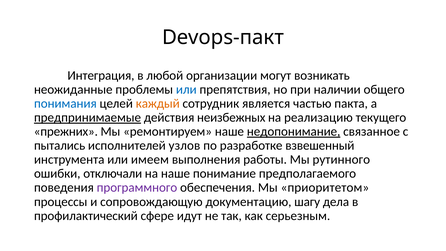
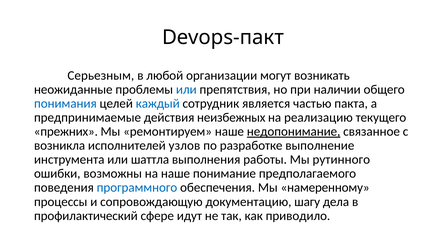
Интеграция: Интеграция -> Серьезным
каждый colour: orange -> blue
предпринимаемые underline: present -> none
пытались: пытались -> возникла
взвешенный: взвешенный -> выполнение
имеем: имеем -> шаттла
отключали: отключали -> возможны
программного colour: purple -> blue
приоритетом: приоритетом -> намеренному
серьезным: серьезным -> приводило
